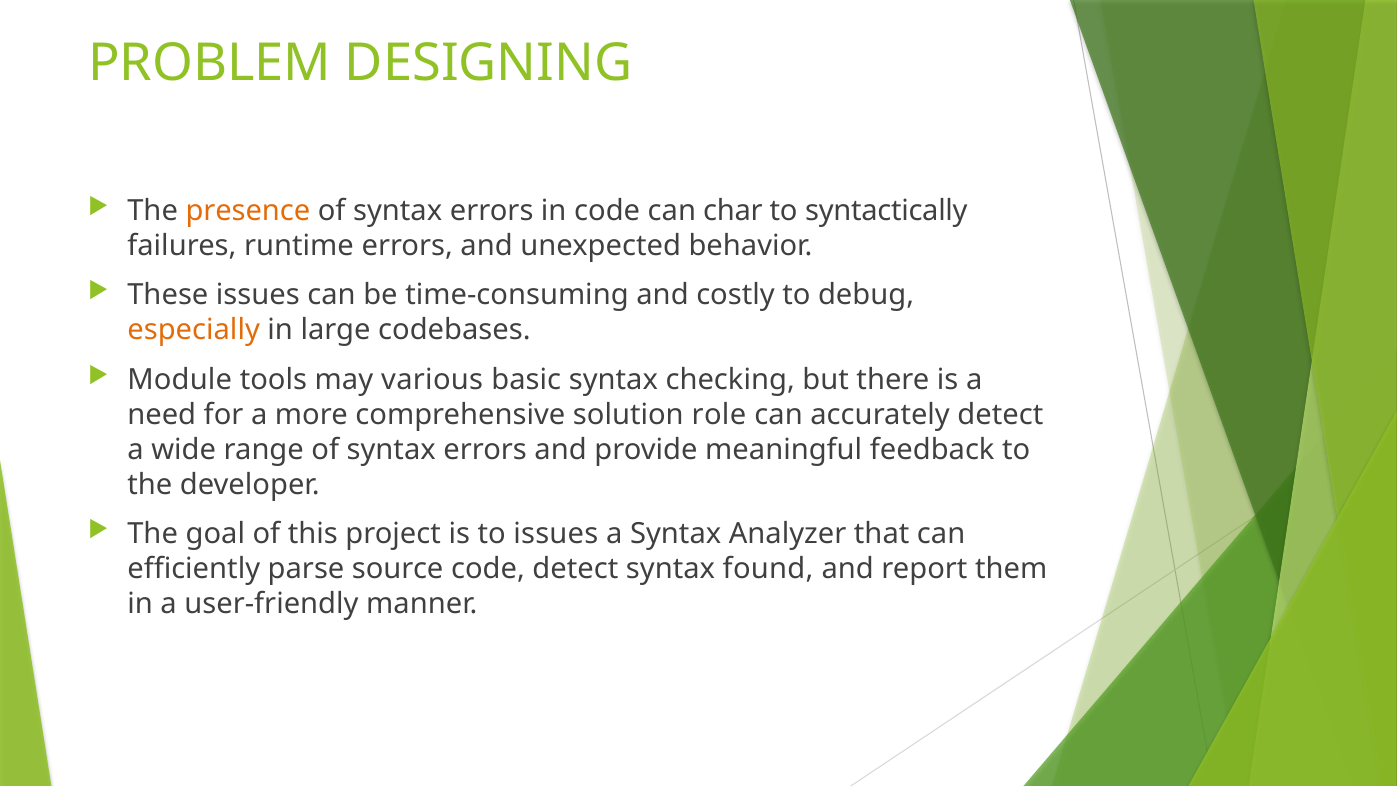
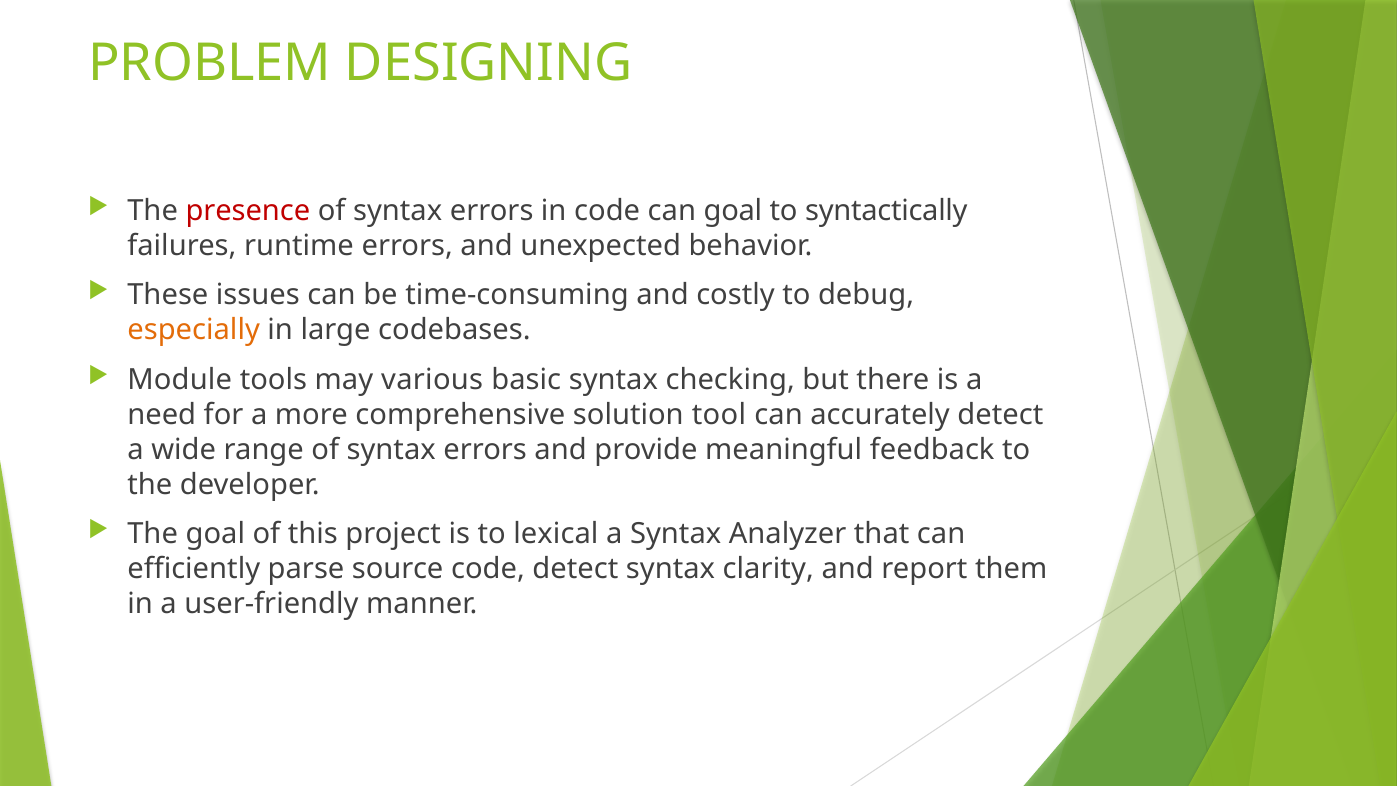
presence colour: orange -> red
can char: char -> goal
role: role -> tool
to issues: issues -> lexical
found: found -> clarity
